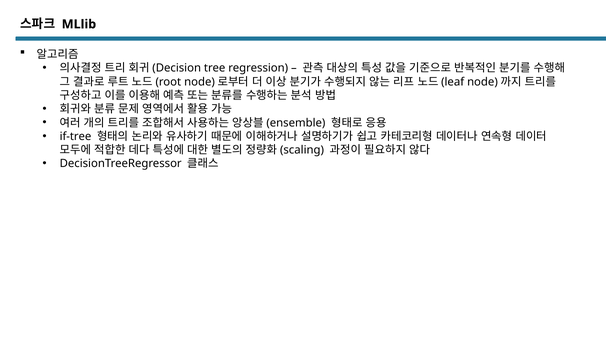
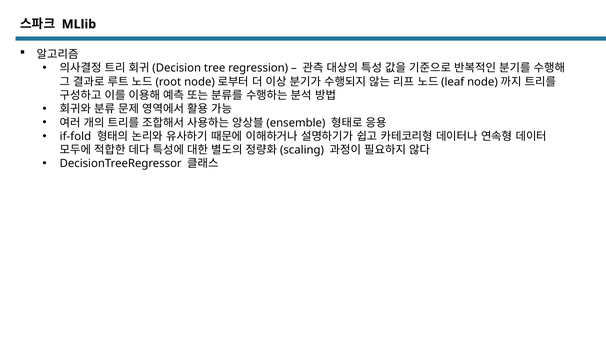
if-tree: if-tree -> if-fold
